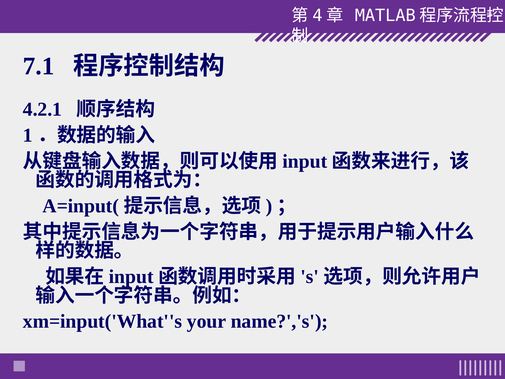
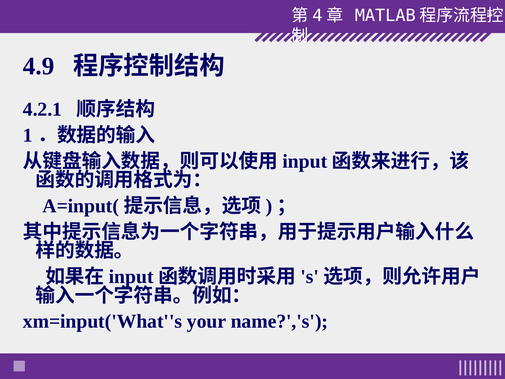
7.1: 7.1 -> 4.9
